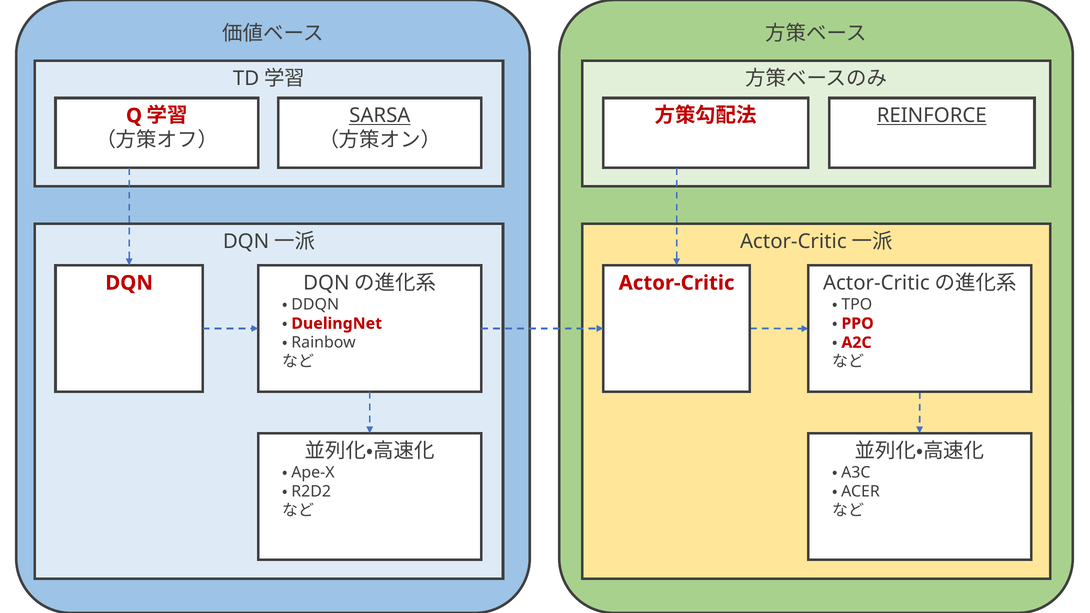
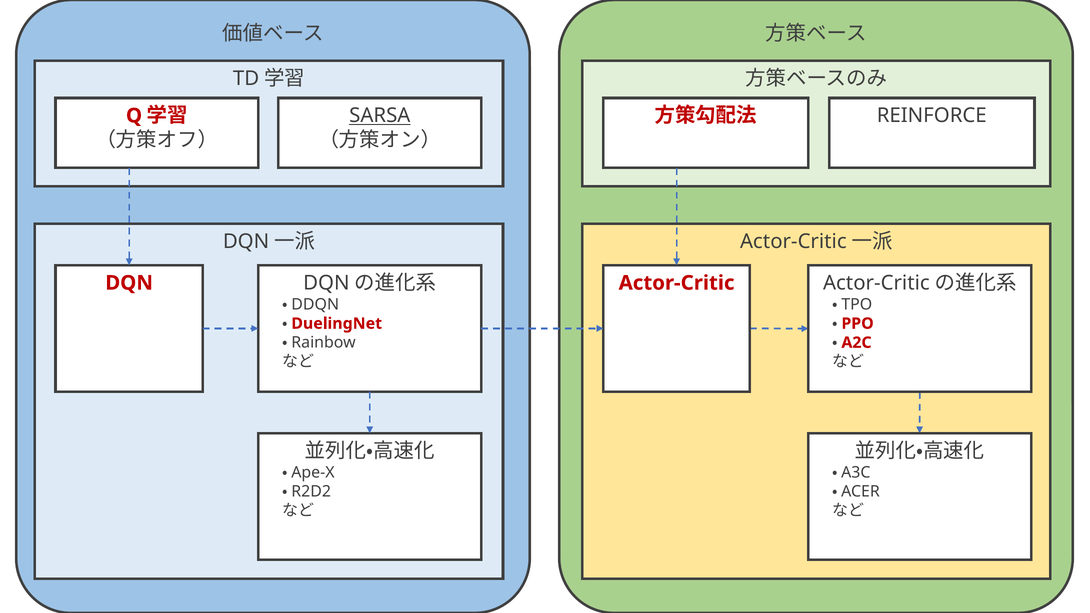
REINFORCE underline: present -> none
